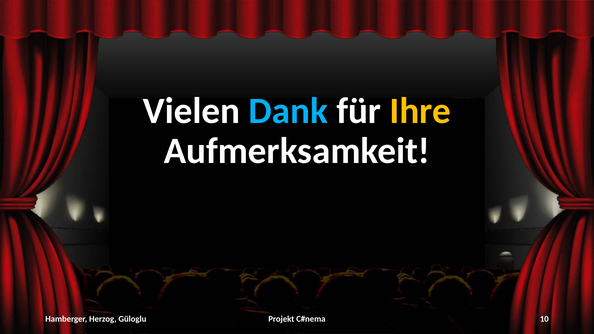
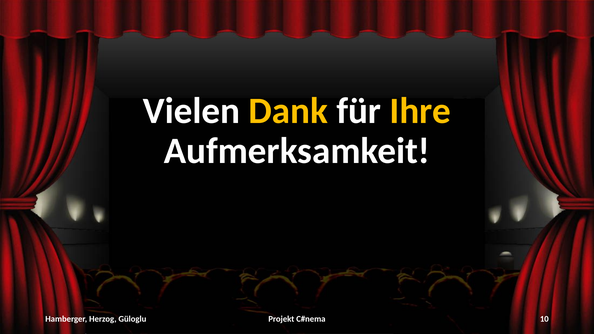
Dank colour: light blue -> yellow
